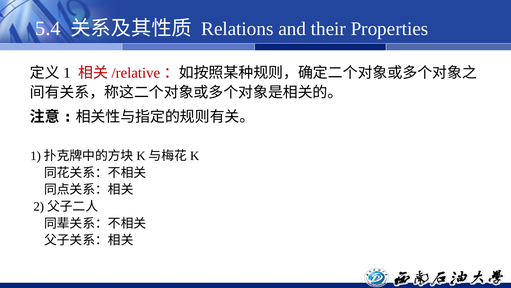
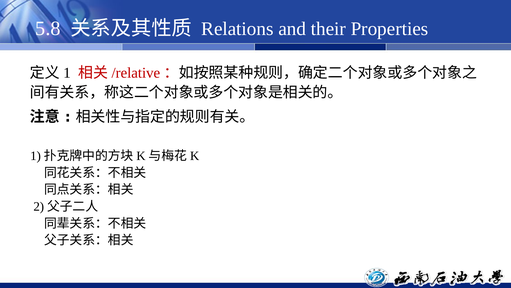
5.4: 5.4 -> 5.8
